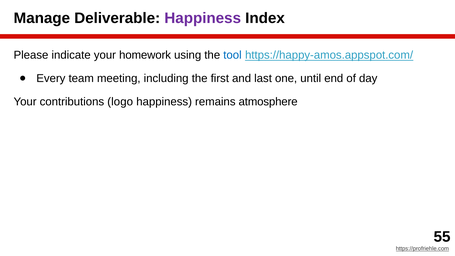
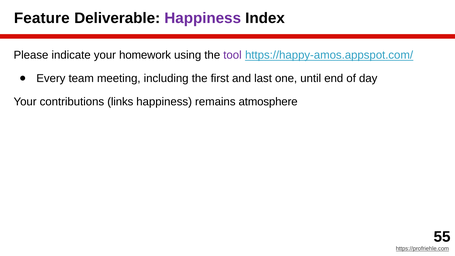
Manage: Manage -> Feature
tool colour: blue -> purple
logo: logo -> links
